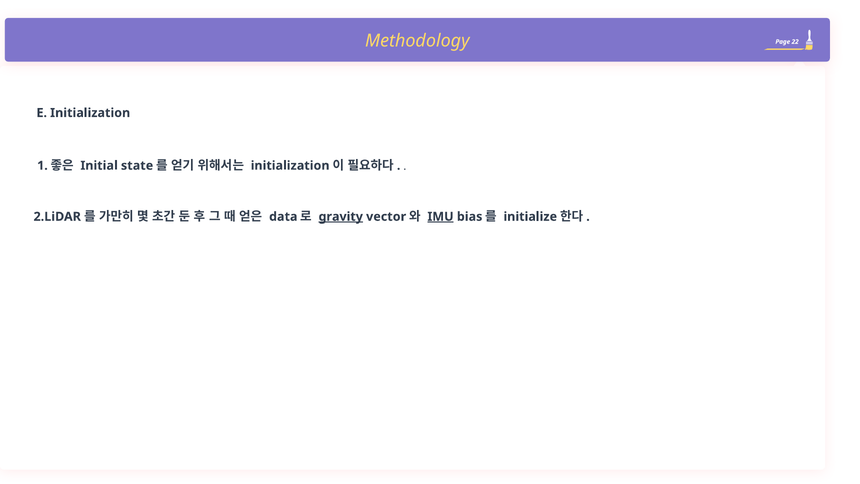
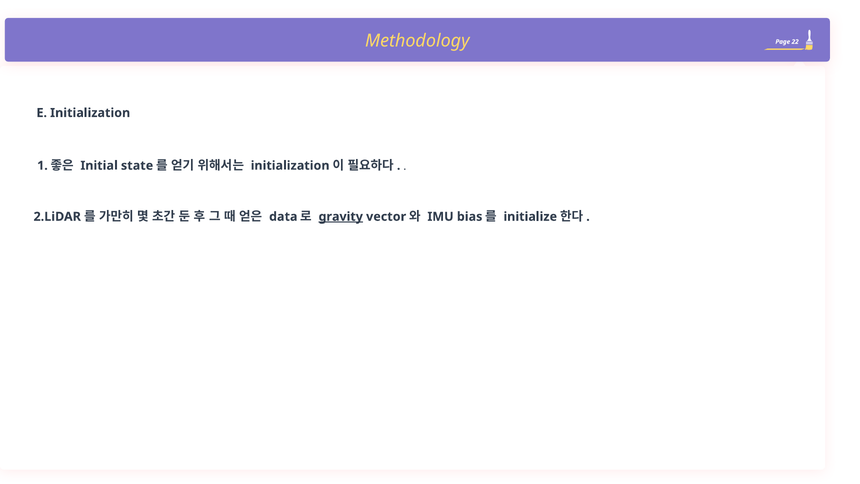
IMU underline: present -> none
